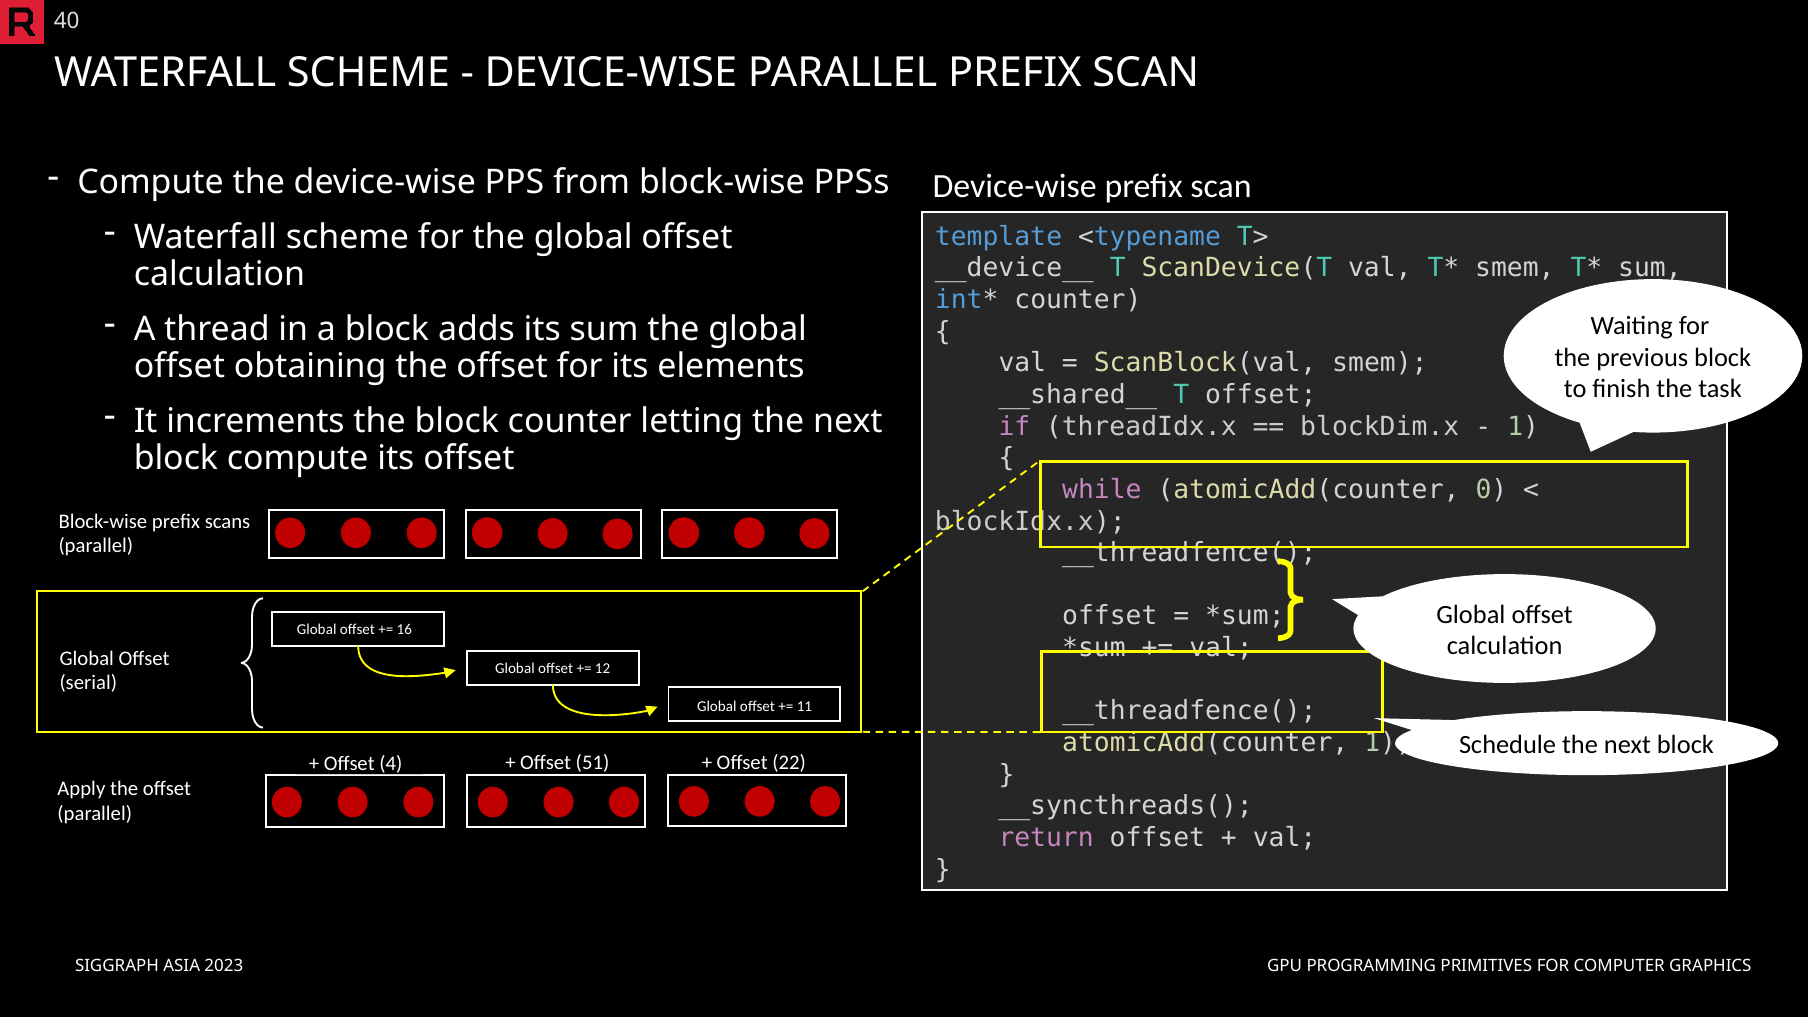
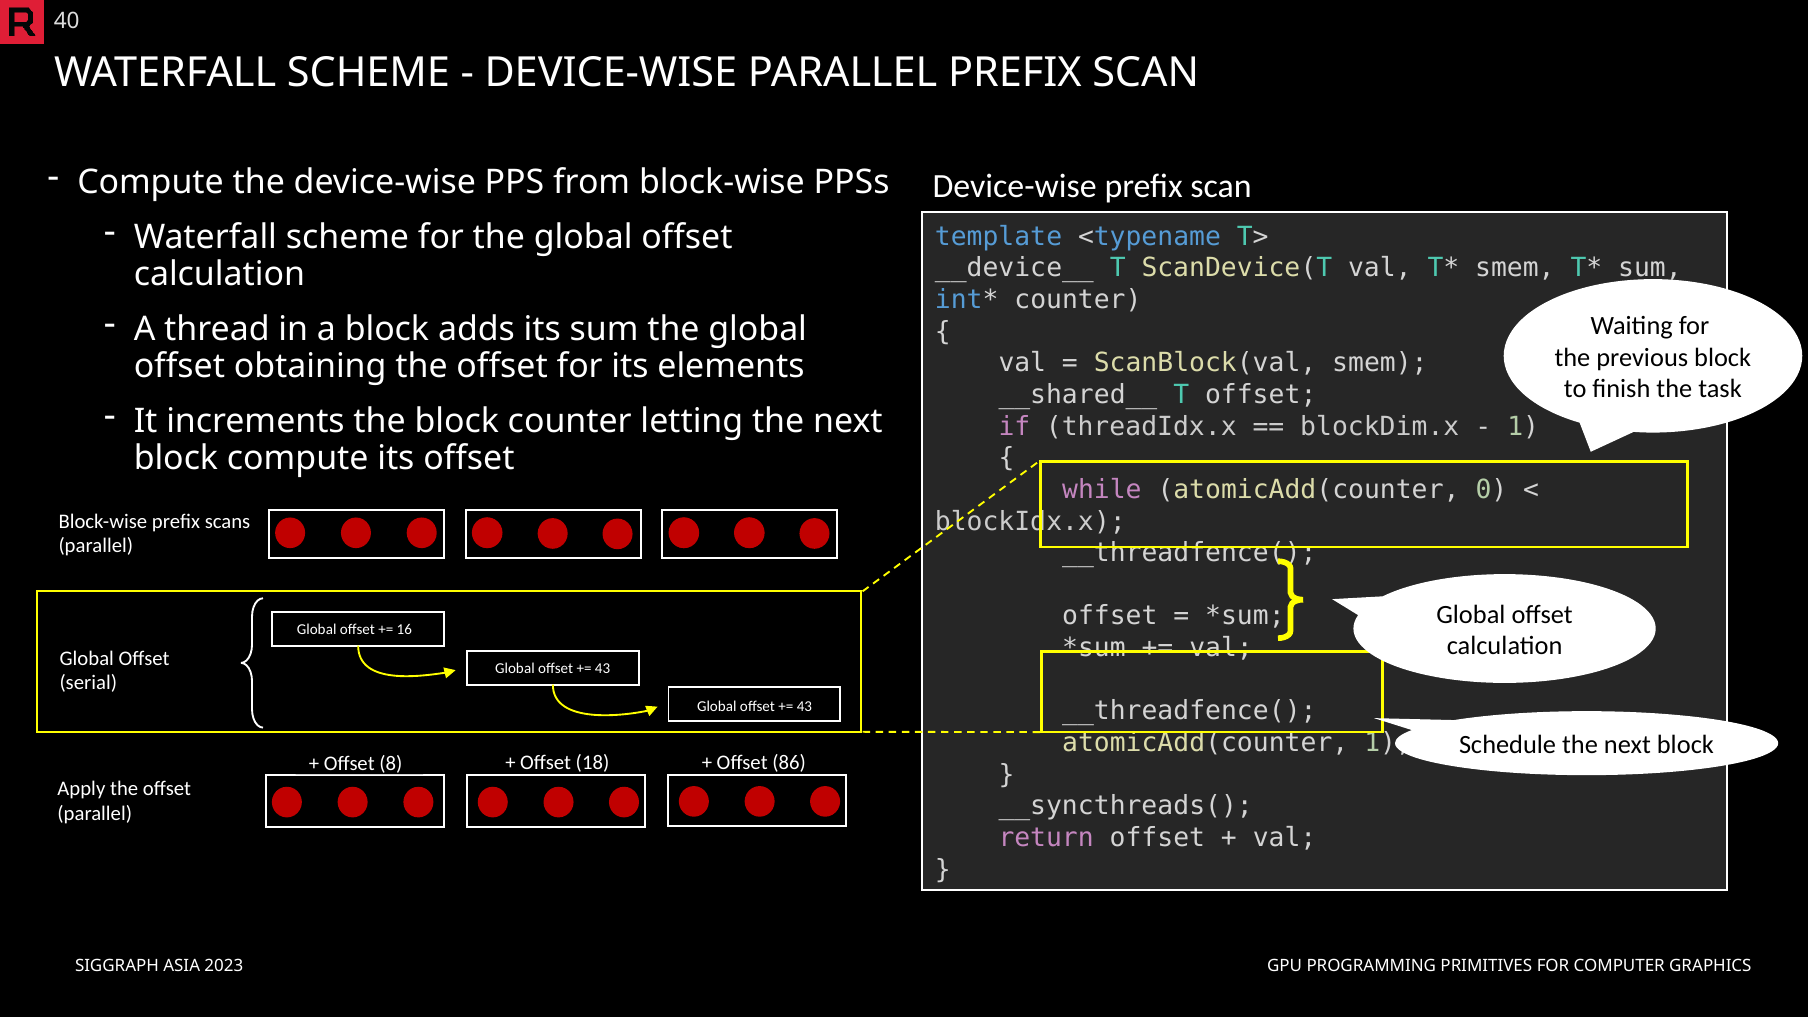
12 at (603, 669): 12 -> 43
11 at (804, 706): 11 -> 43
Offset 4: 4 -> 8
51: 51 -> 18
22: 22 -> 86
